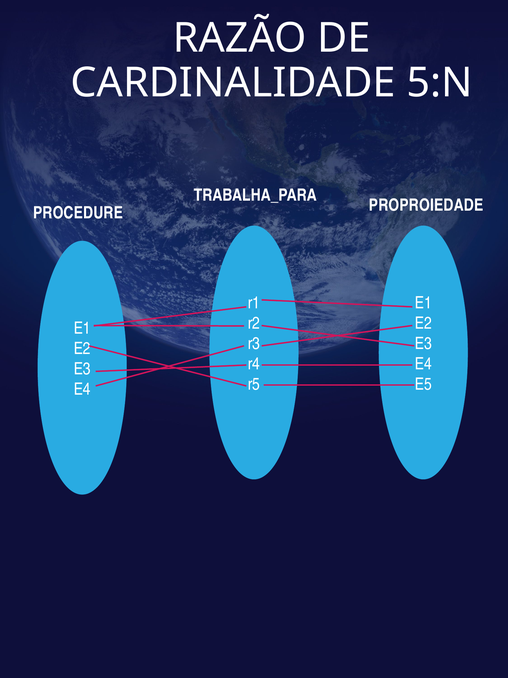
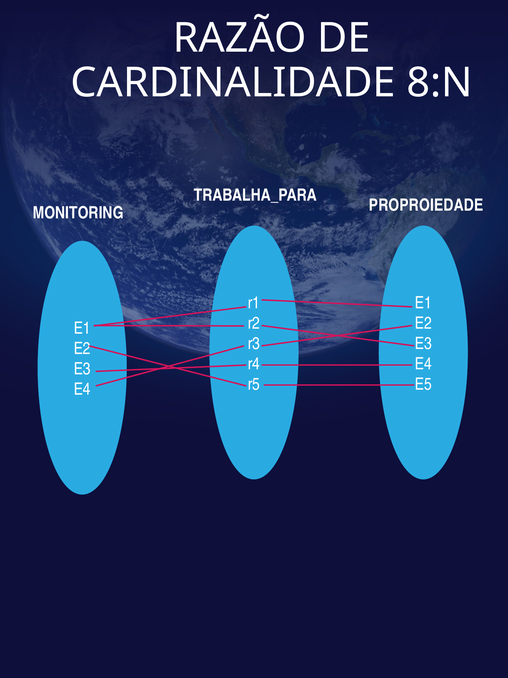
5:N: 5:N -> 8:N
PROCEDURE: PROCEDURE -> MONITORING
